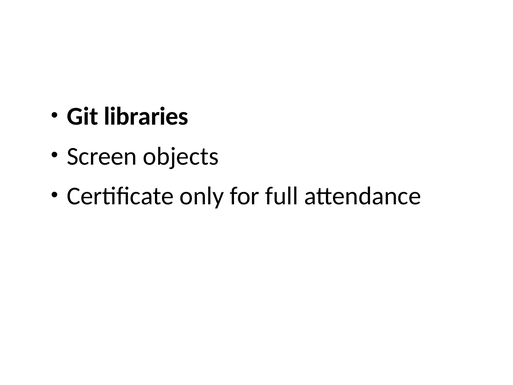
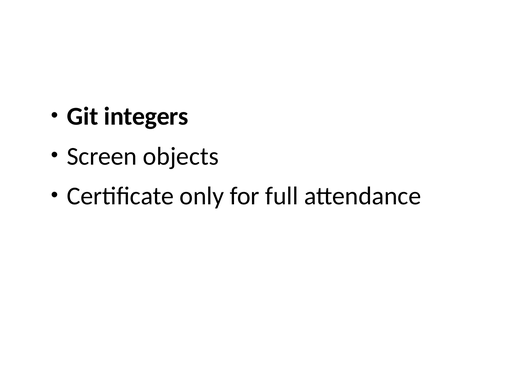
libraries: libraries -> integers
